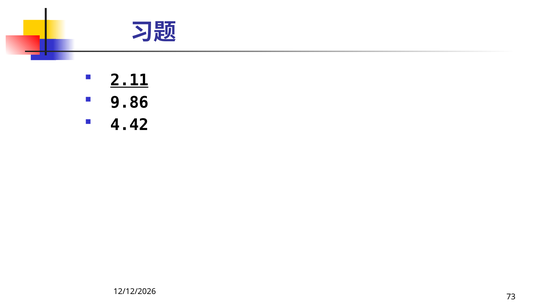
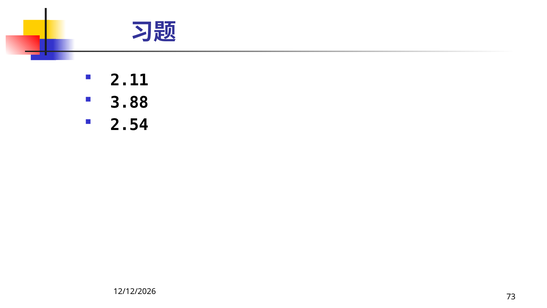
2.11 underline: present -> none
9.86: 9.86 -> 3.88
4.42: 4.42 -> 2.54
